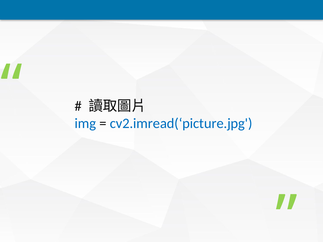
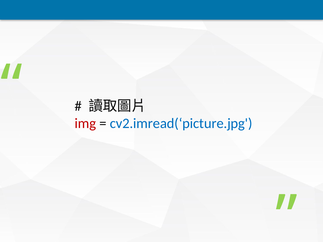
img colour: blue -> red
